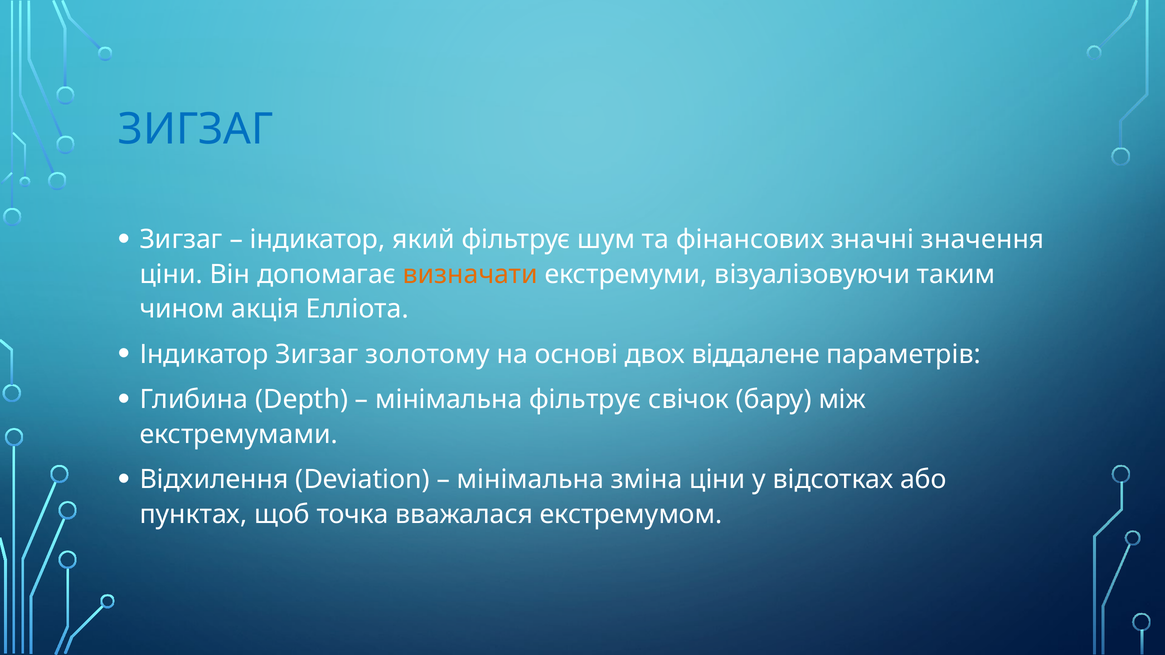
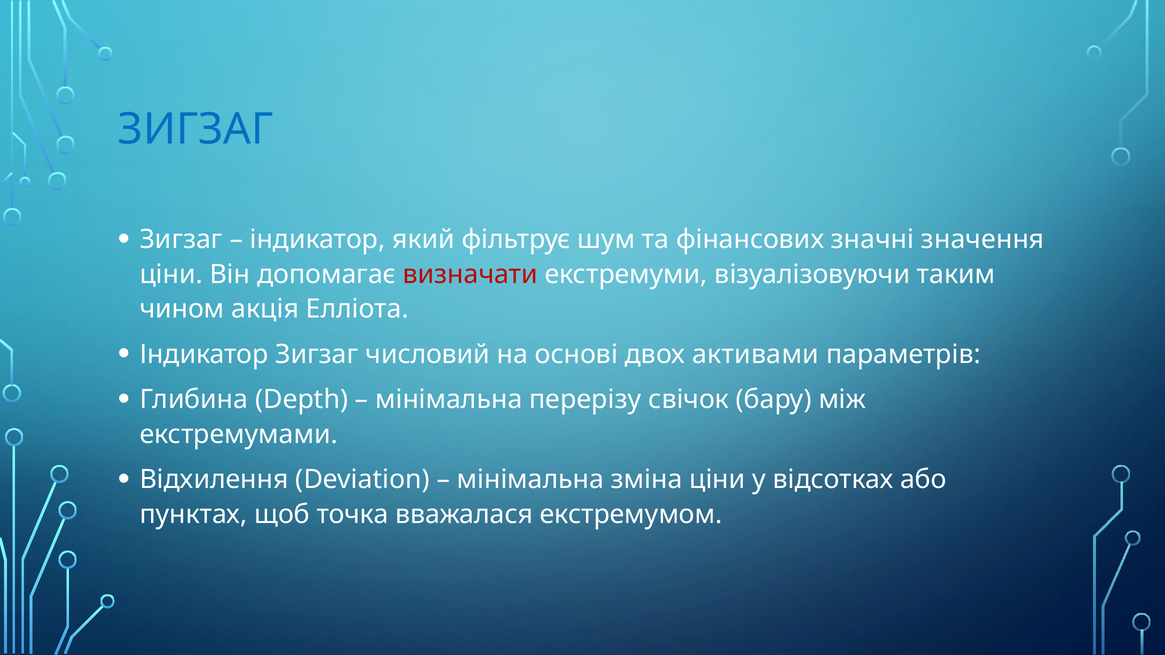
визначати colour: orange -> red
золотому: золотому -> числовий
віддалене: віддалене -> активами
мінімальна фільтрує: фільтрує -> перерізу
